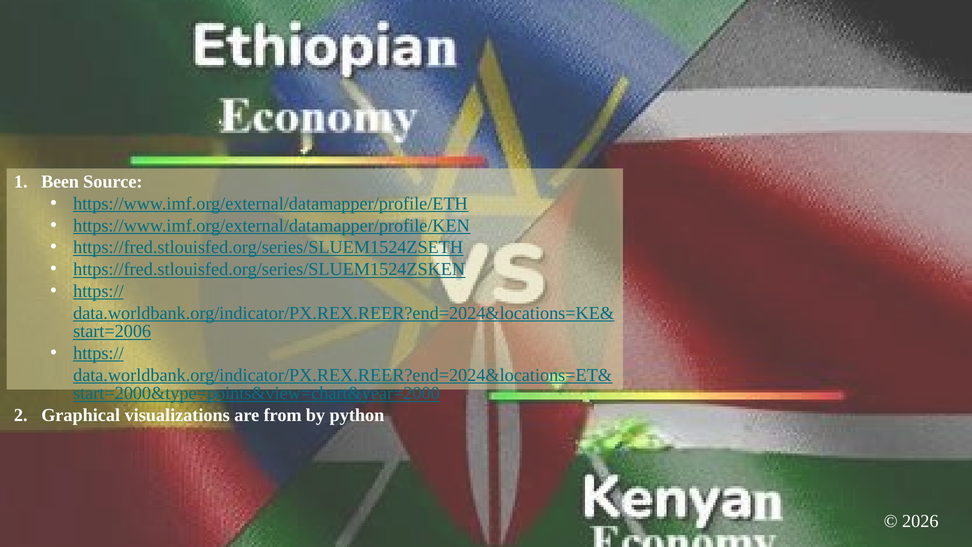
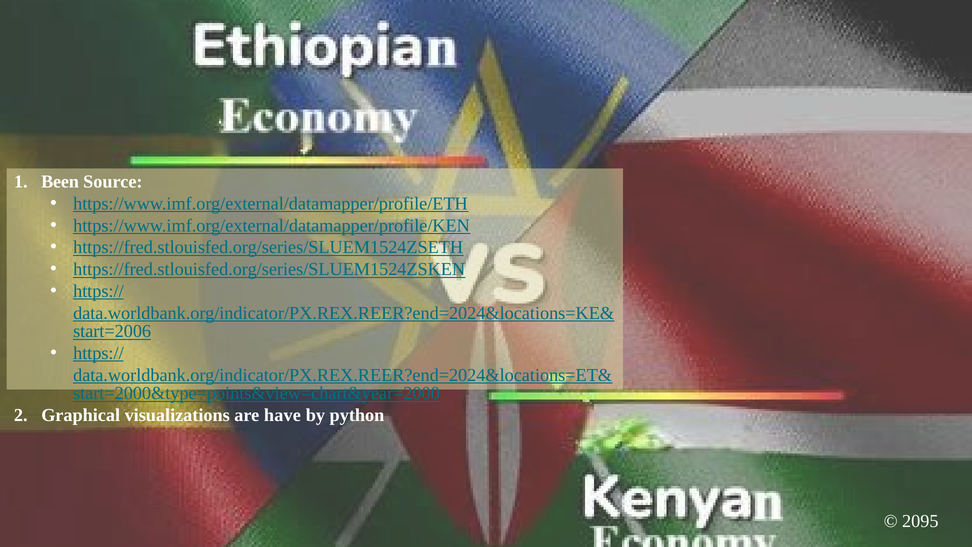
from: from -> have
2026: 2026 -> 2095
